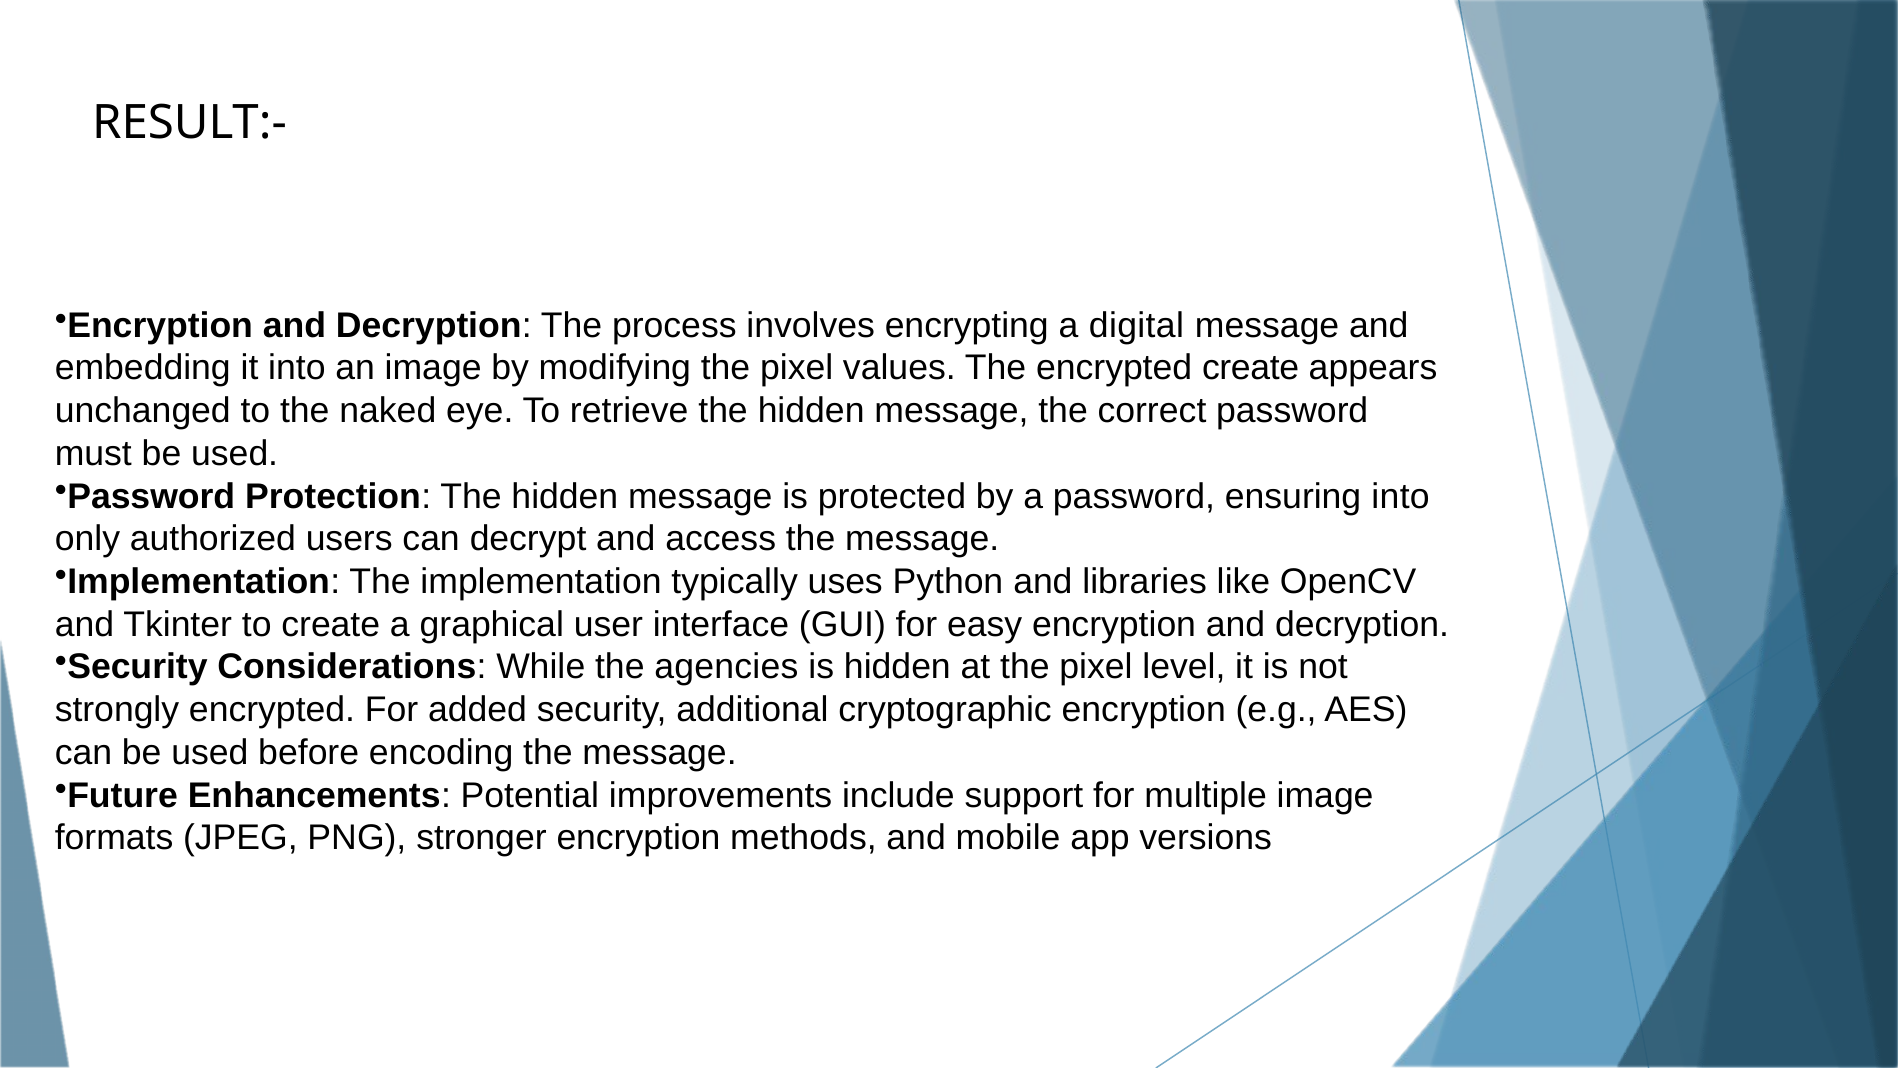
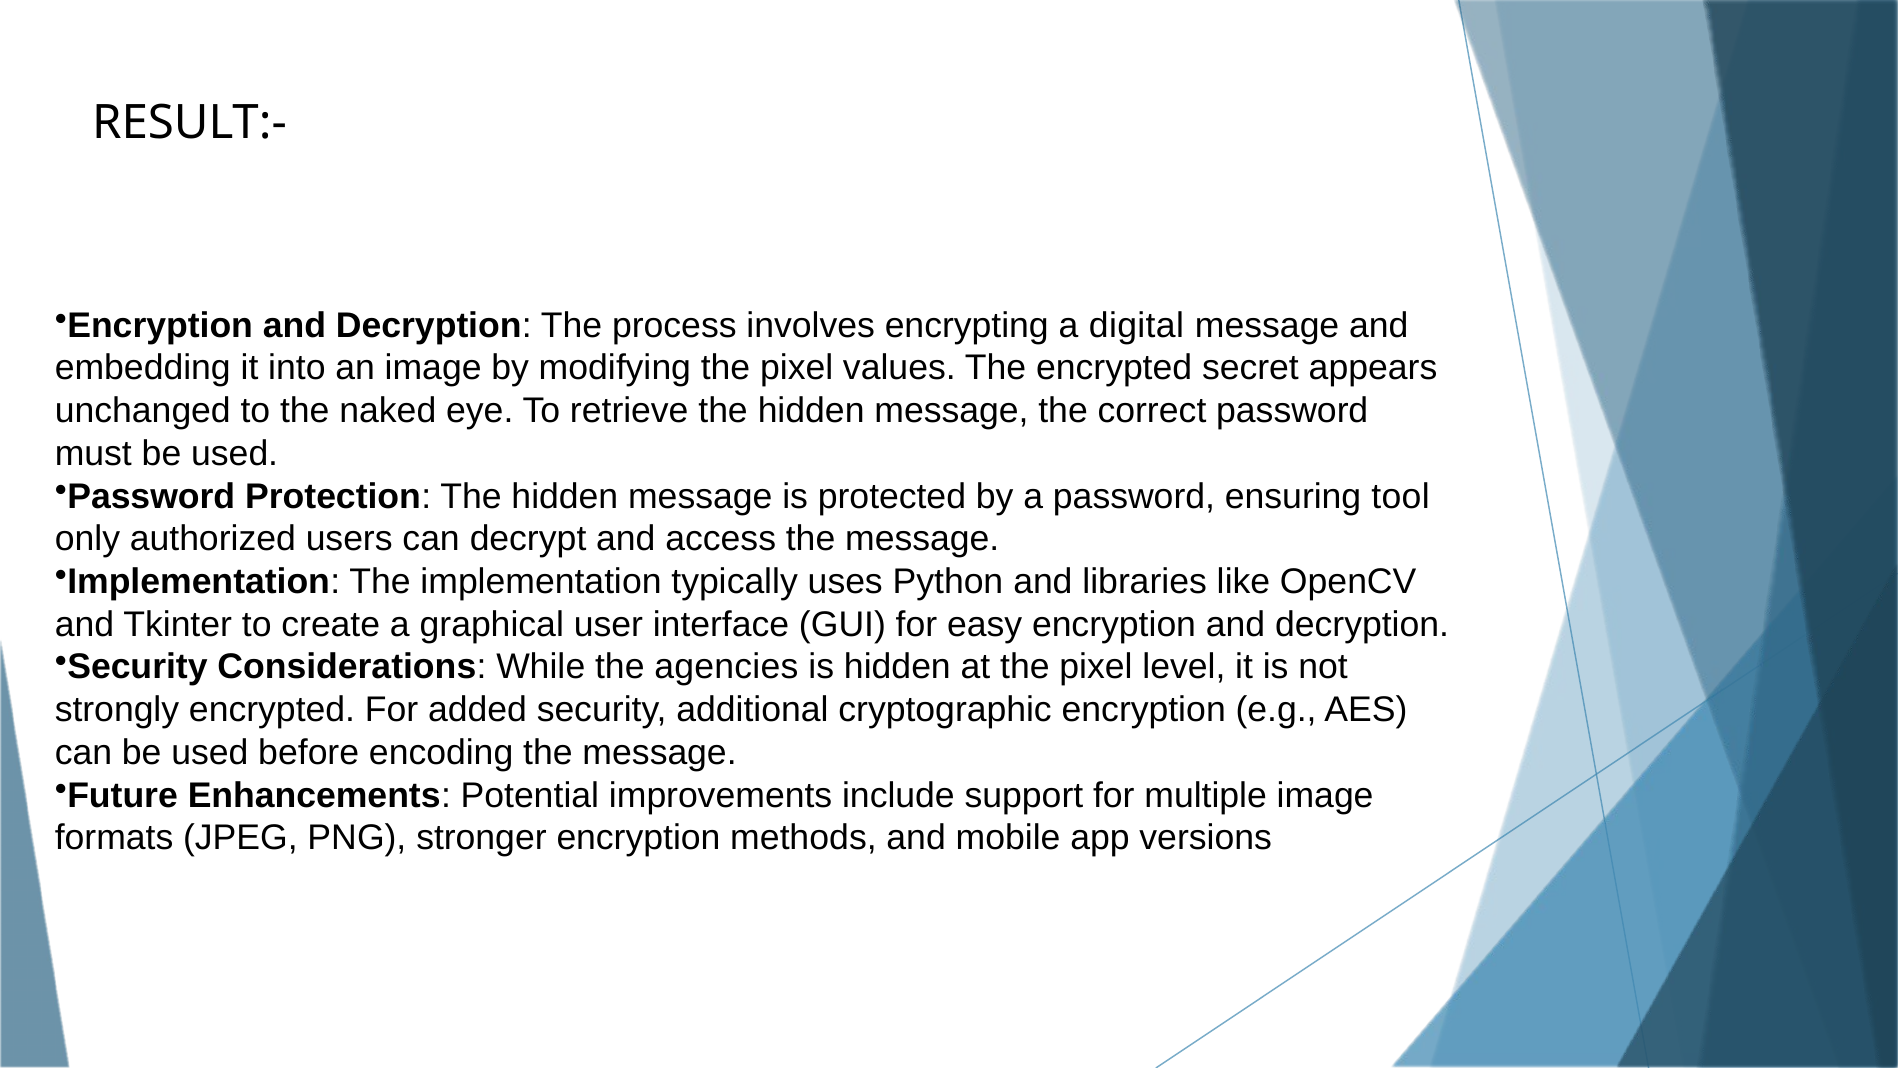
encrypted create: create -> secret
ensuring into: into -> tool
